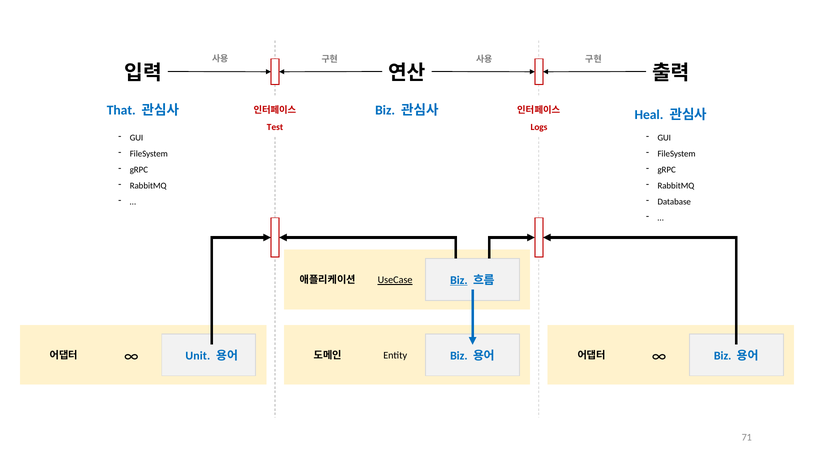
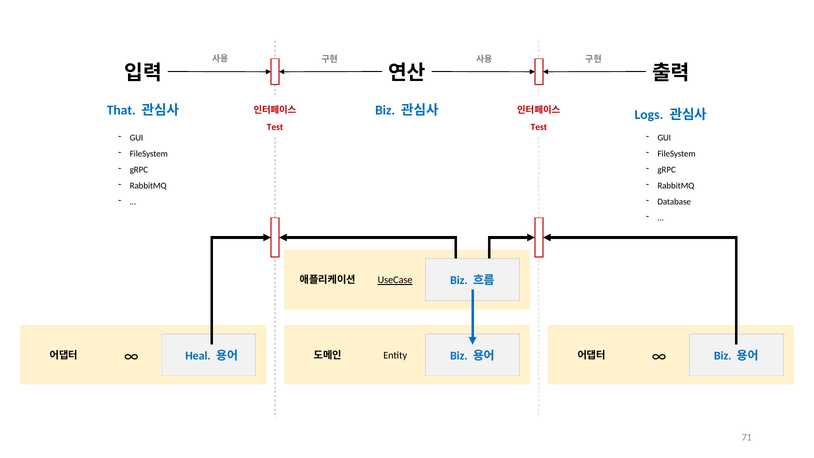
Heal: Heal -> Logs
Logs at (539, 127): Logs -> Test
Biz at (459, 280) underline: present -> none
Unit: Unit -> Heal
